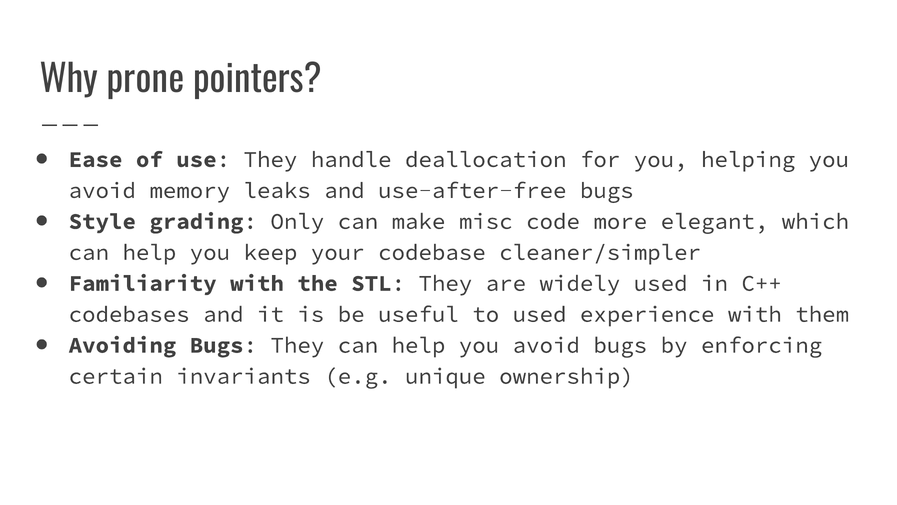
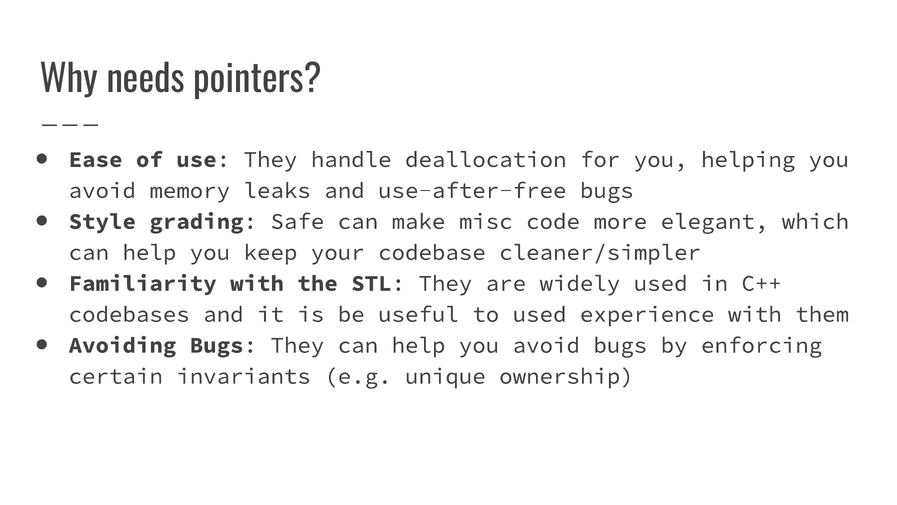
prone: prone -> needs
Only: Only -> Safe
